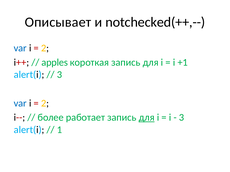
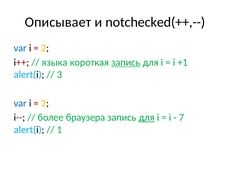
apples: apples -> языка
запись at (126, 63) underline: none -> present
работает: работает -> браузера
3 at (182, 118): 3 -> 7
